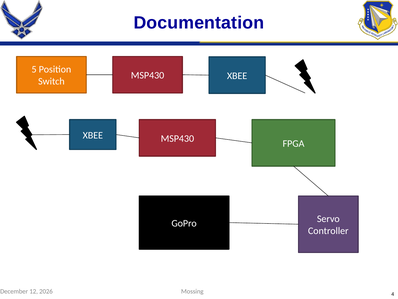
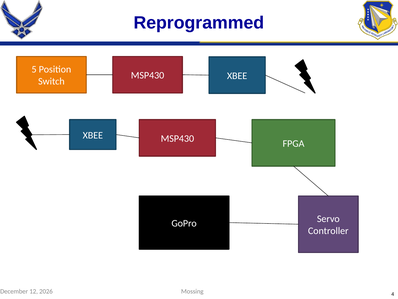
Documentation: Documentation -> Reprogrammed
